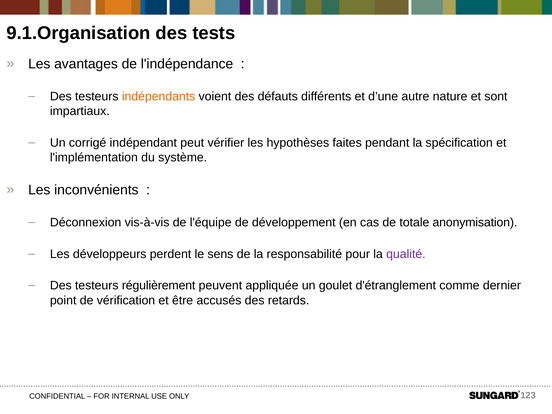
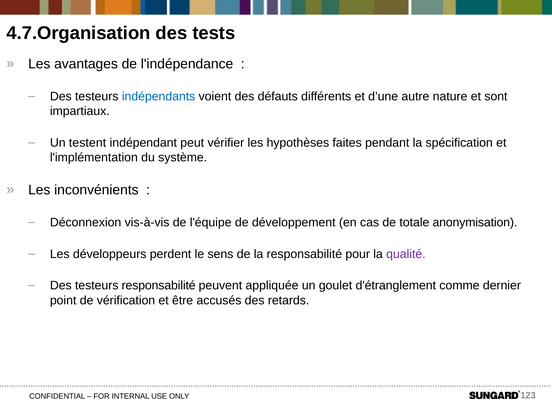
9.1.Organisation: 9.1.Organisation -> 4.7.Organisation
indépendants colour: orange -> blue
corrigé: corrigé -> testent
testeurs régulièrement: régulièrement -> responsabilité
